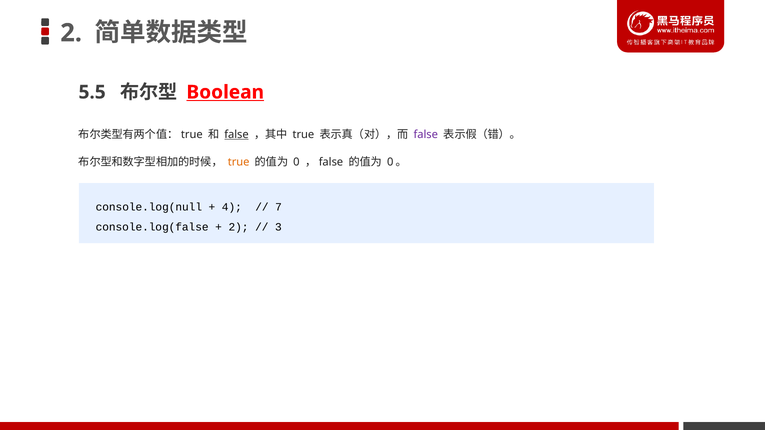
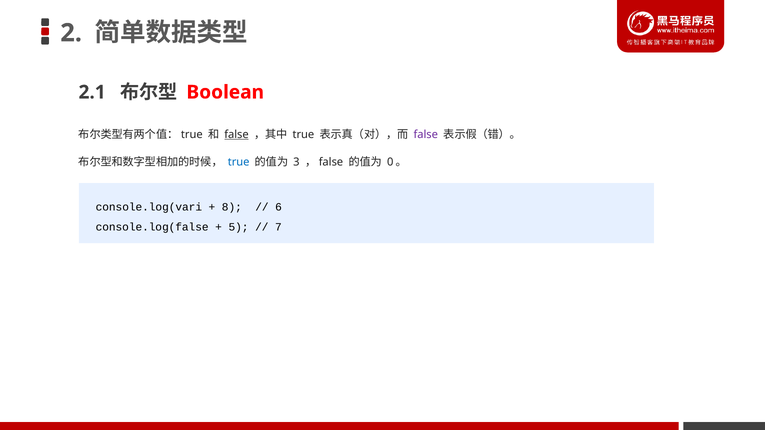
5.5: 5.5 -> 2.1
Boolean underline: present -> none
true at (239, 162) colour: orange -> blue
0: 0 -> 3
console.log(null: console.log(null -> console.log(vari
4: 4 -> 8
7: 7 -> 6
2 at (239, 227): 2 -> 5
3: 3 -> 7
